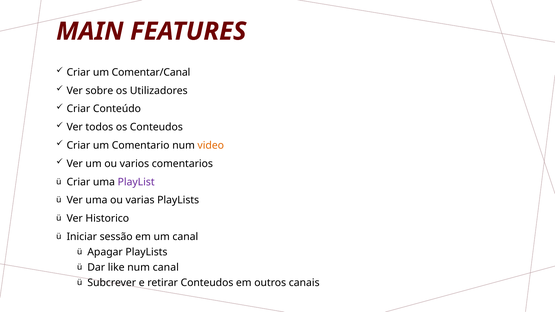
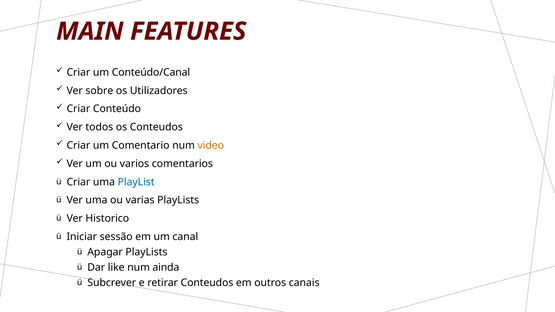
Comentar/Canal: Comentar/Canal -> Conteúdo/Canal
PlayList colour: purple -> blue
num canal: canal -> ainda
